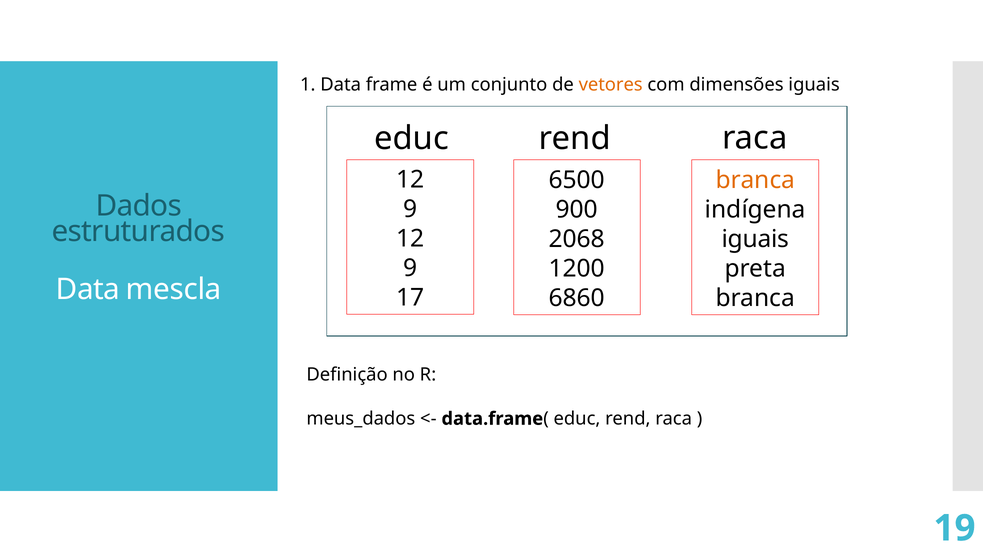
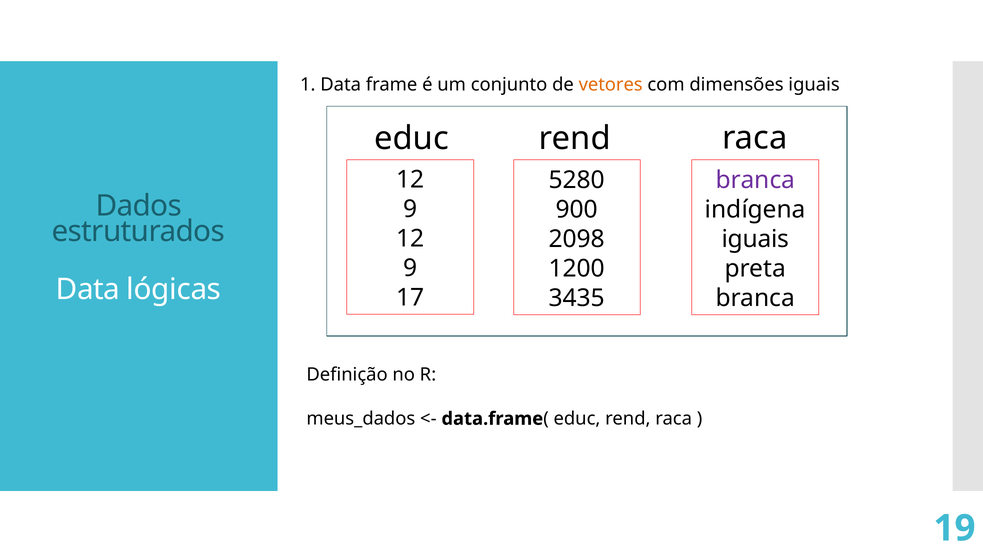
6500: 6500 -> 5280
branca at (755, 180) colour: orange -> purple
2068: 2068 -> 2098
mescla: mescla -> lógicas
6860: 6860 -> 3435
